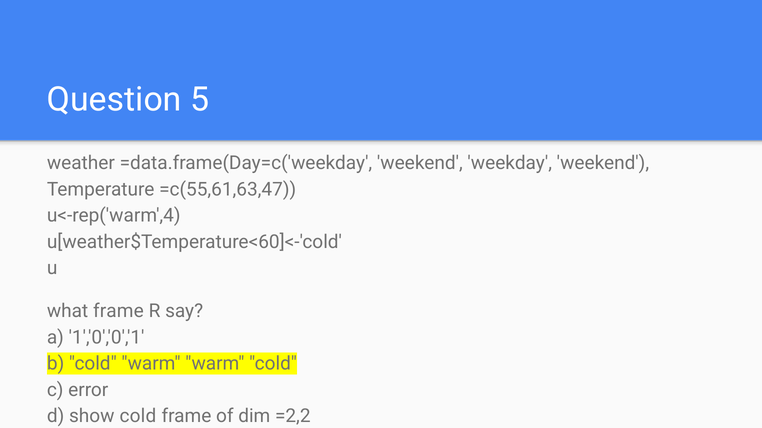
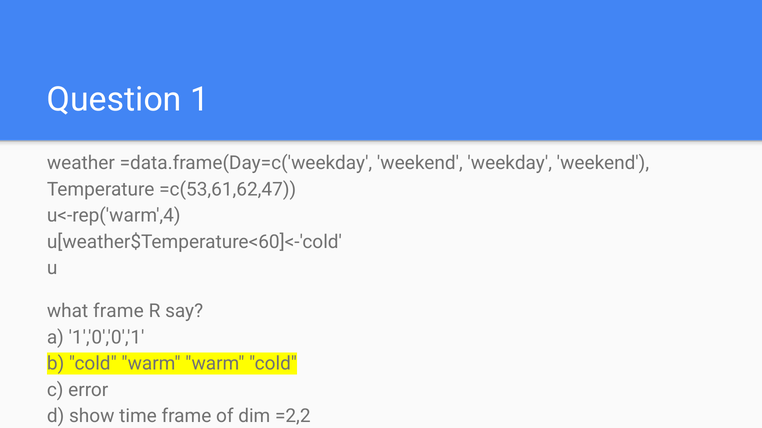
5: 5 -> 1
=c(55,61,63,47: =c(55,61,63,47 -> =c(53,61,62,47
show cold: cold -> time
